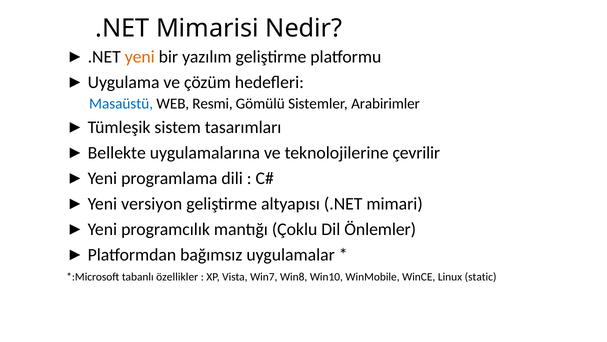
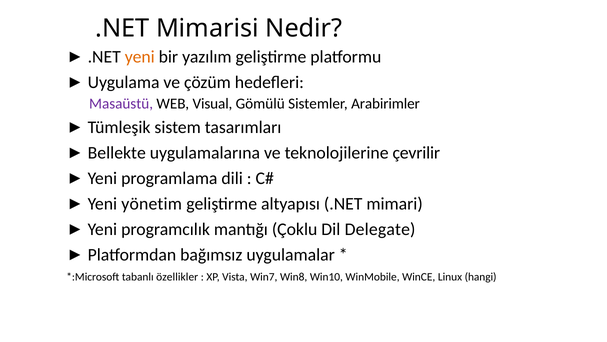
Masaüstü colour: blue -> purple
Resmi: Resmi -> Visual
versiyon: versiyon -> yönetim
Önlemler: Önlemler -> Delegate
static: static -> hangi
